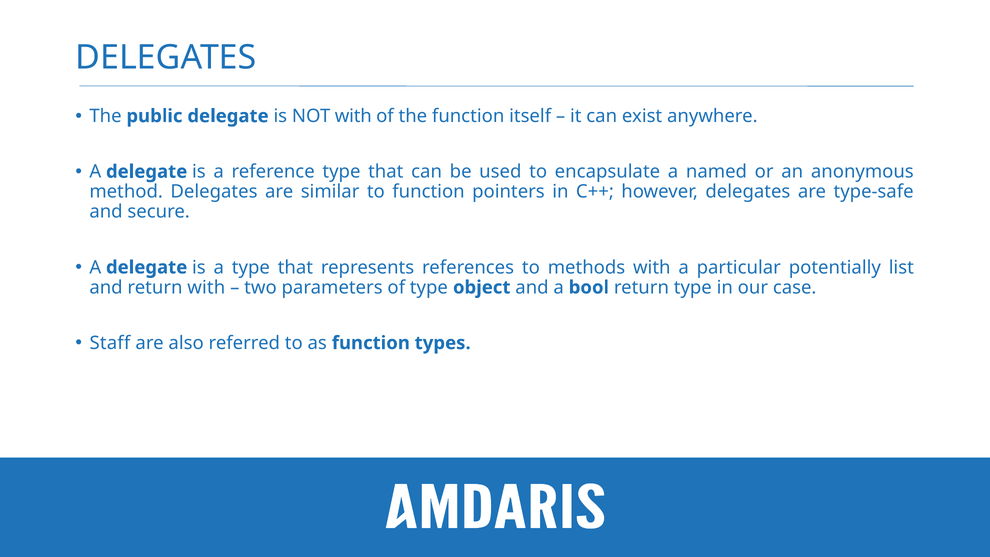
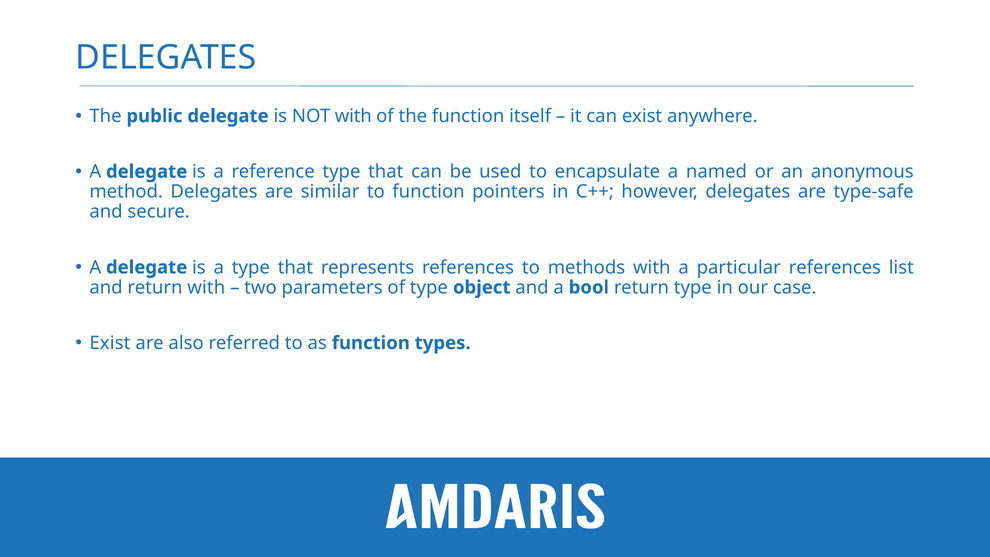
particular potentially: potentially -> references
Staff at (110, 343): Staff -> Exist
